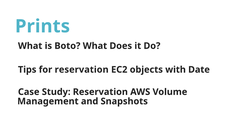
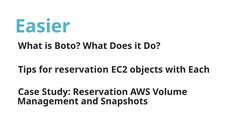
Prints: Prints -> Easier
Date: Date -> Each
